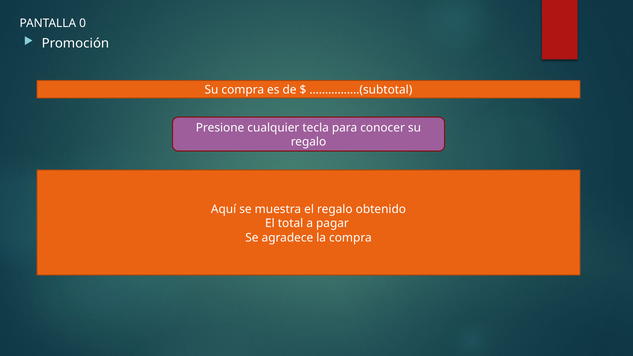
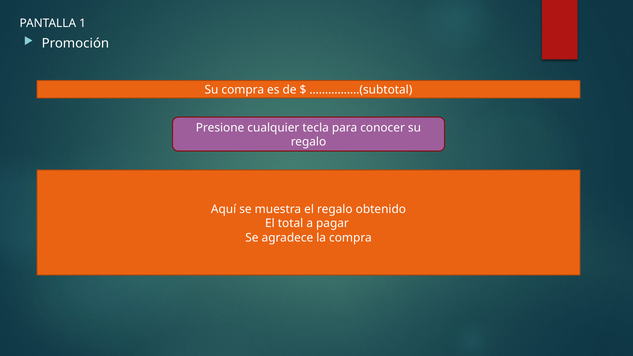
0: 0 -> 1
